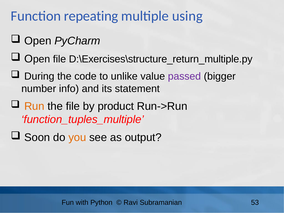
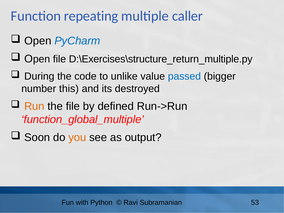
using: using -> caller
PyCharm colour: black -> blue
passed colour: purple -> blue
info: info -> this
statement: statement -> destroyed
product: product -> defined
function_tuples_multiple: function_tuples_multiple -> function_global_multiple
